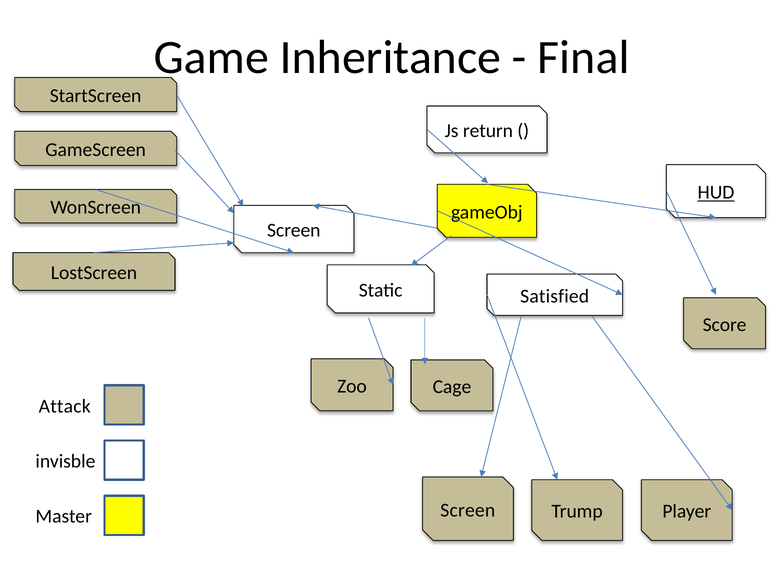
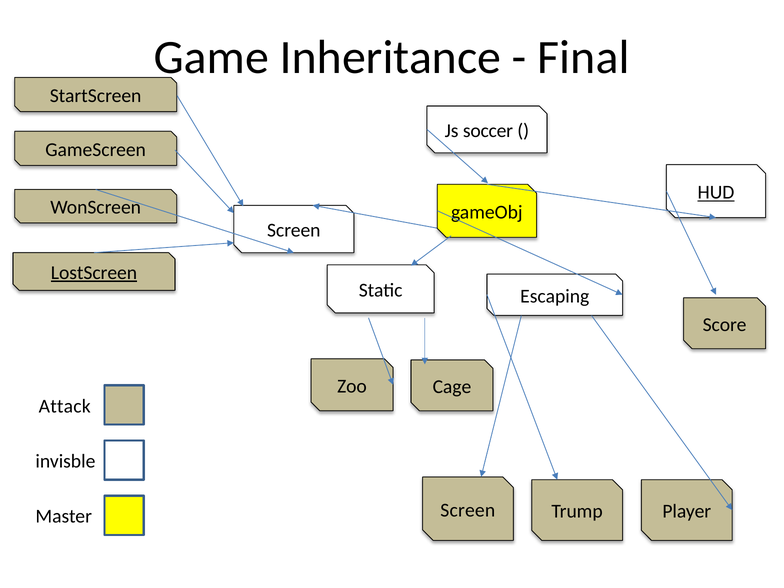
return: return -> soccer
LostScreen underline: none -> present
Satisfied: Satisfied -> Escaping
